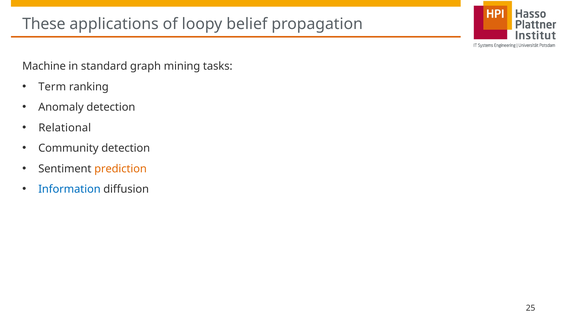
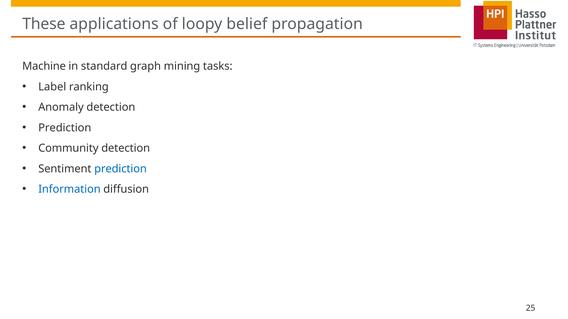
Term: Term -> Label
Relational at (65, 128): Relational -> Prediction
prediction at (121, 169) colour: orange -> blue
